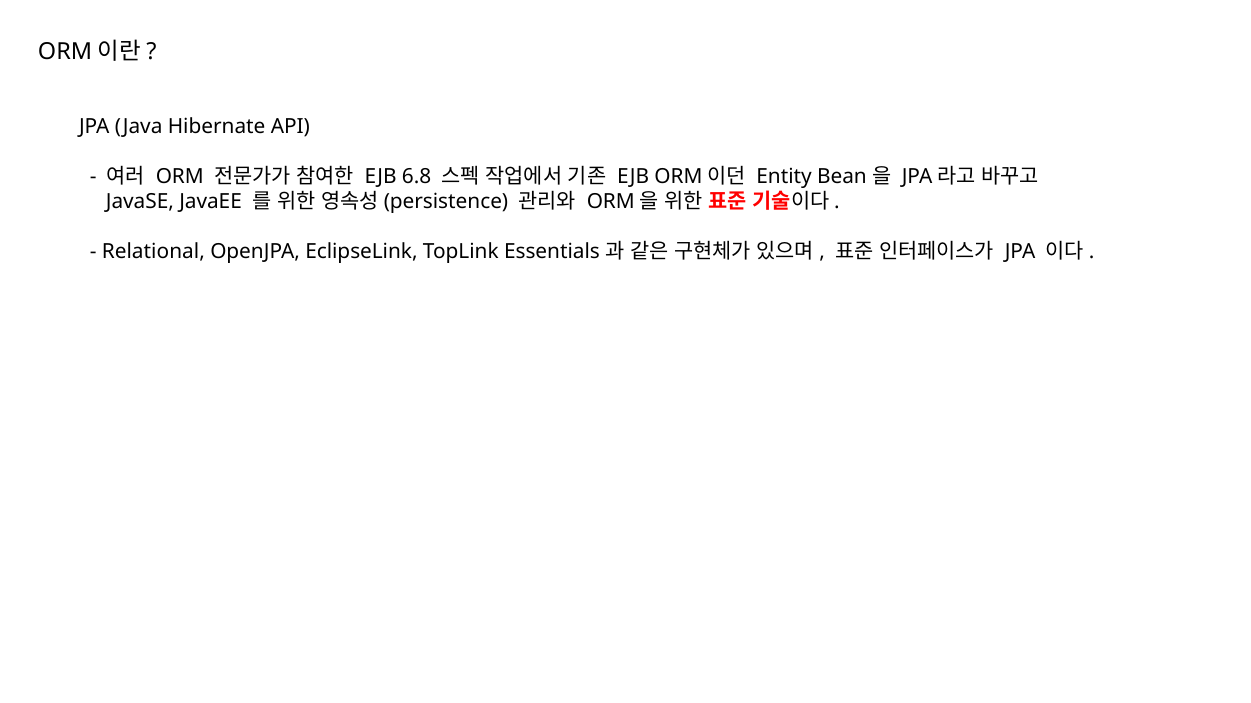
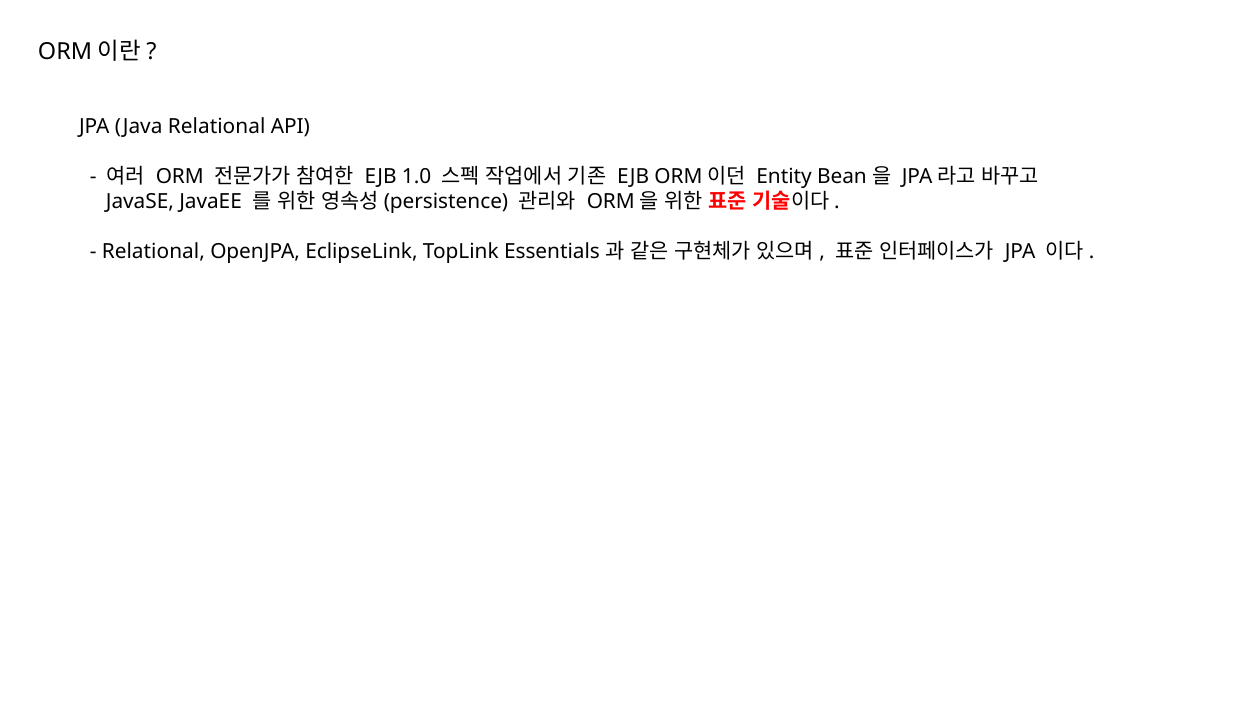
Java Hibernate: Hibernate -> Relational
6.8: 6.8 -> 1.0
